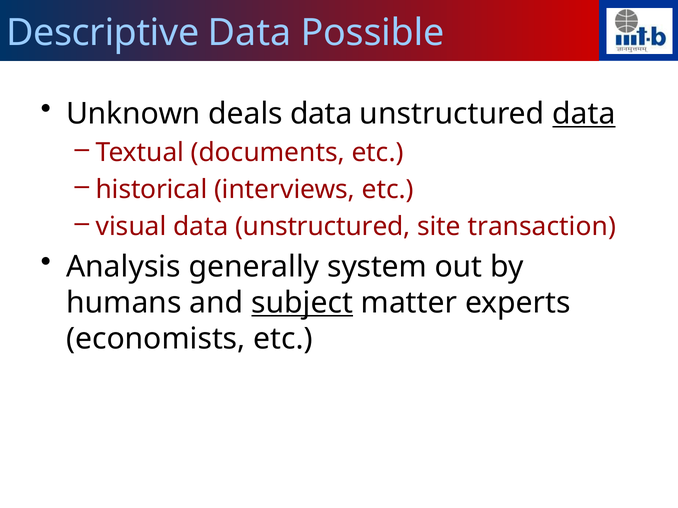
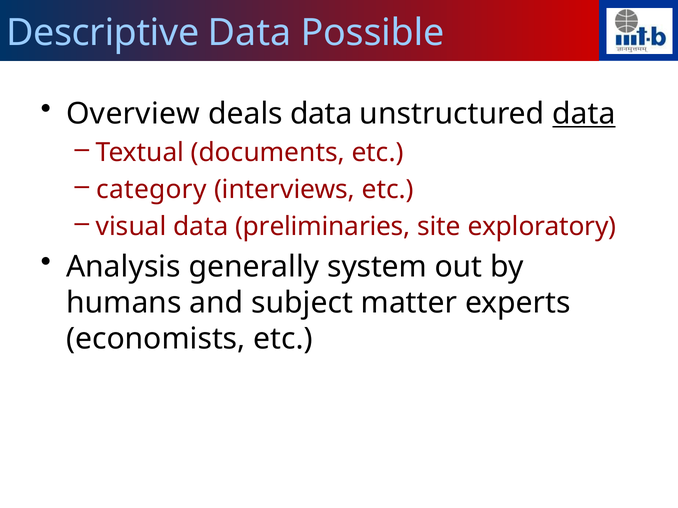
Unknown: Unknown -> Overview
historical: historical -> category
visual data unstructured: unstructured -> preliminaries
transaction: transaction -> exploratory
subject underline: present -> none
